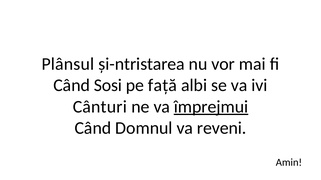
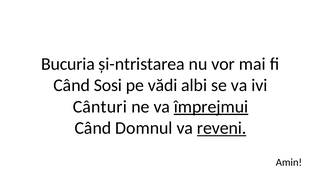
Plânsul: Plânsul -> Bucuria
față: față -> vădi
reveni underline: none -> present
